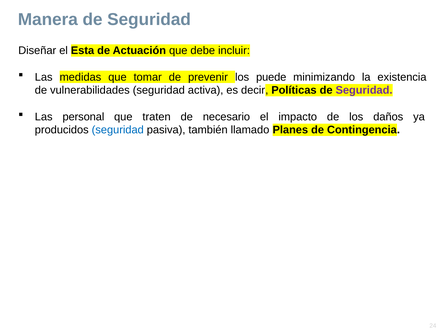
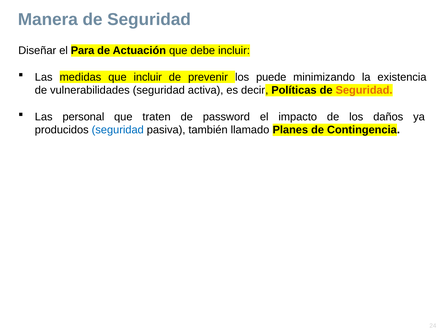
Esta: Esta -> Para
que tomar: tomar -> incluir
Seguridad at (364, 90) colour: purple -> orange
necesario: necesario -> password
